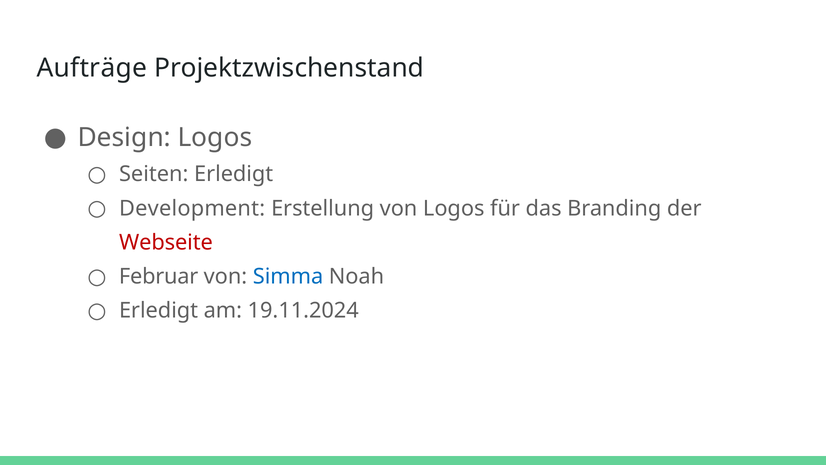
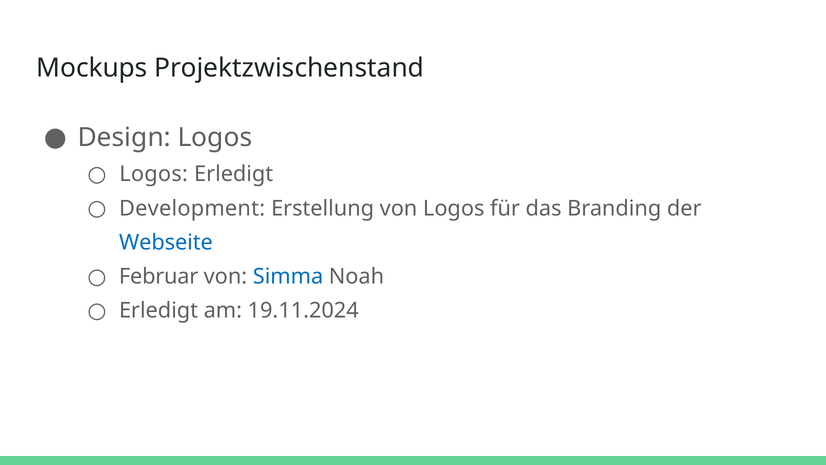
Aufträge: Aufträge -> Mockups
Seiten at (154, 174): Seiten -> Logos
Webseite colour: red -> blue
